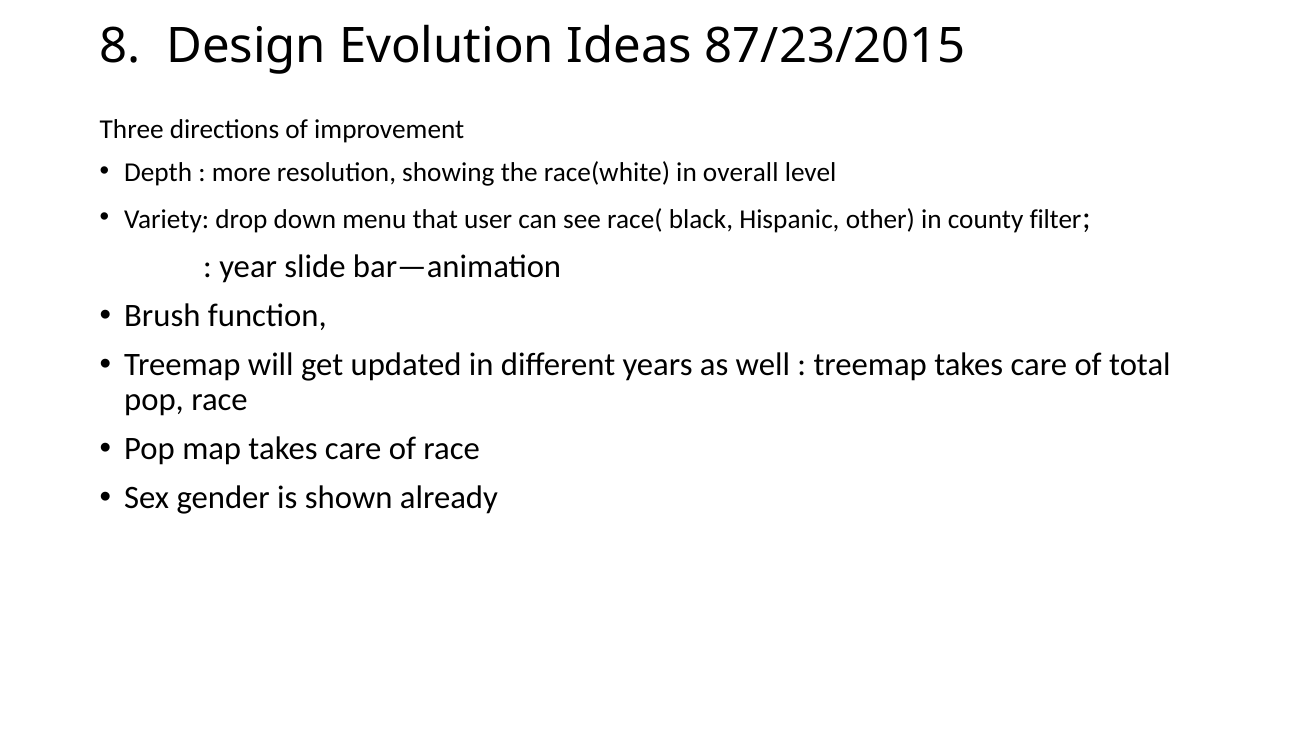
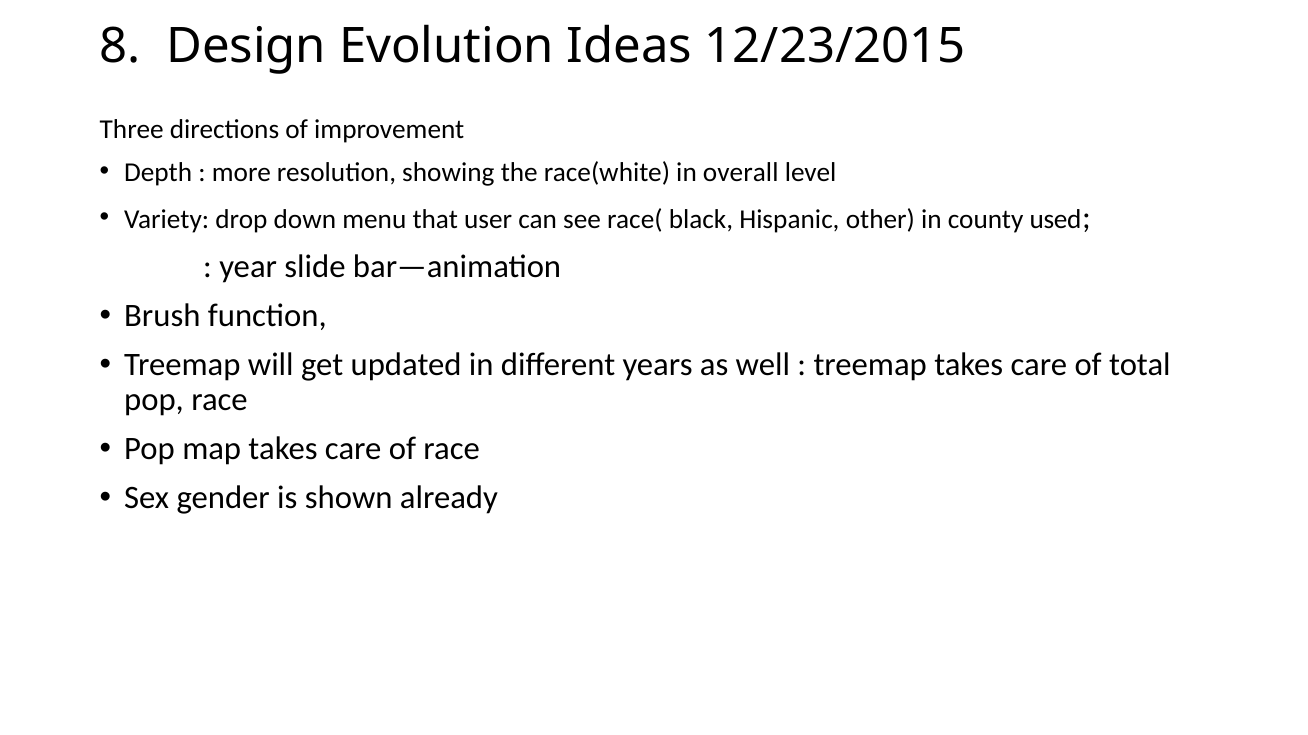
87/23/2015: 87/23/2015 -> 12/23/2015
filter: filter -> used
